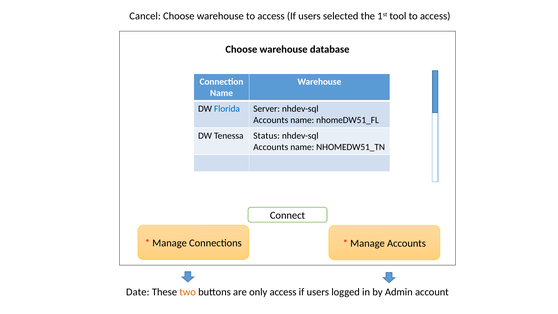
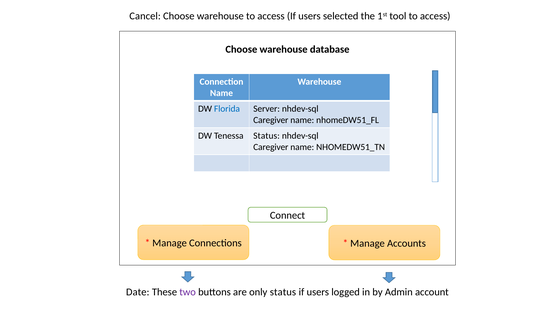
Accounts at (271, 120): Accounts -> Caregiver
Accounts at (271, 147): Accounts -> Caregiver
two colour: orange -> purple
only access: access -> status
